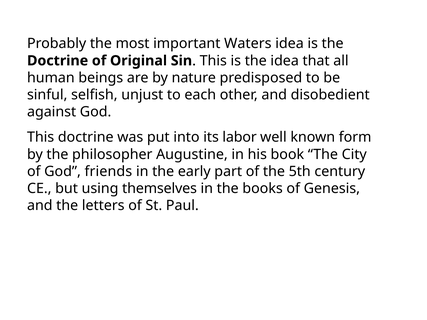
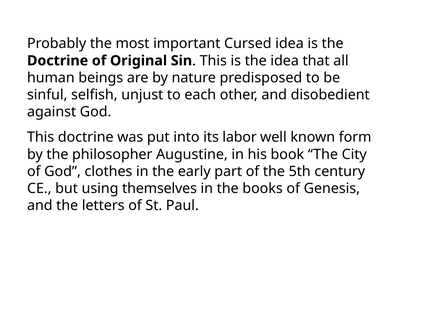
Waters: Waters -> Cursed
friends: friends -> clothes
